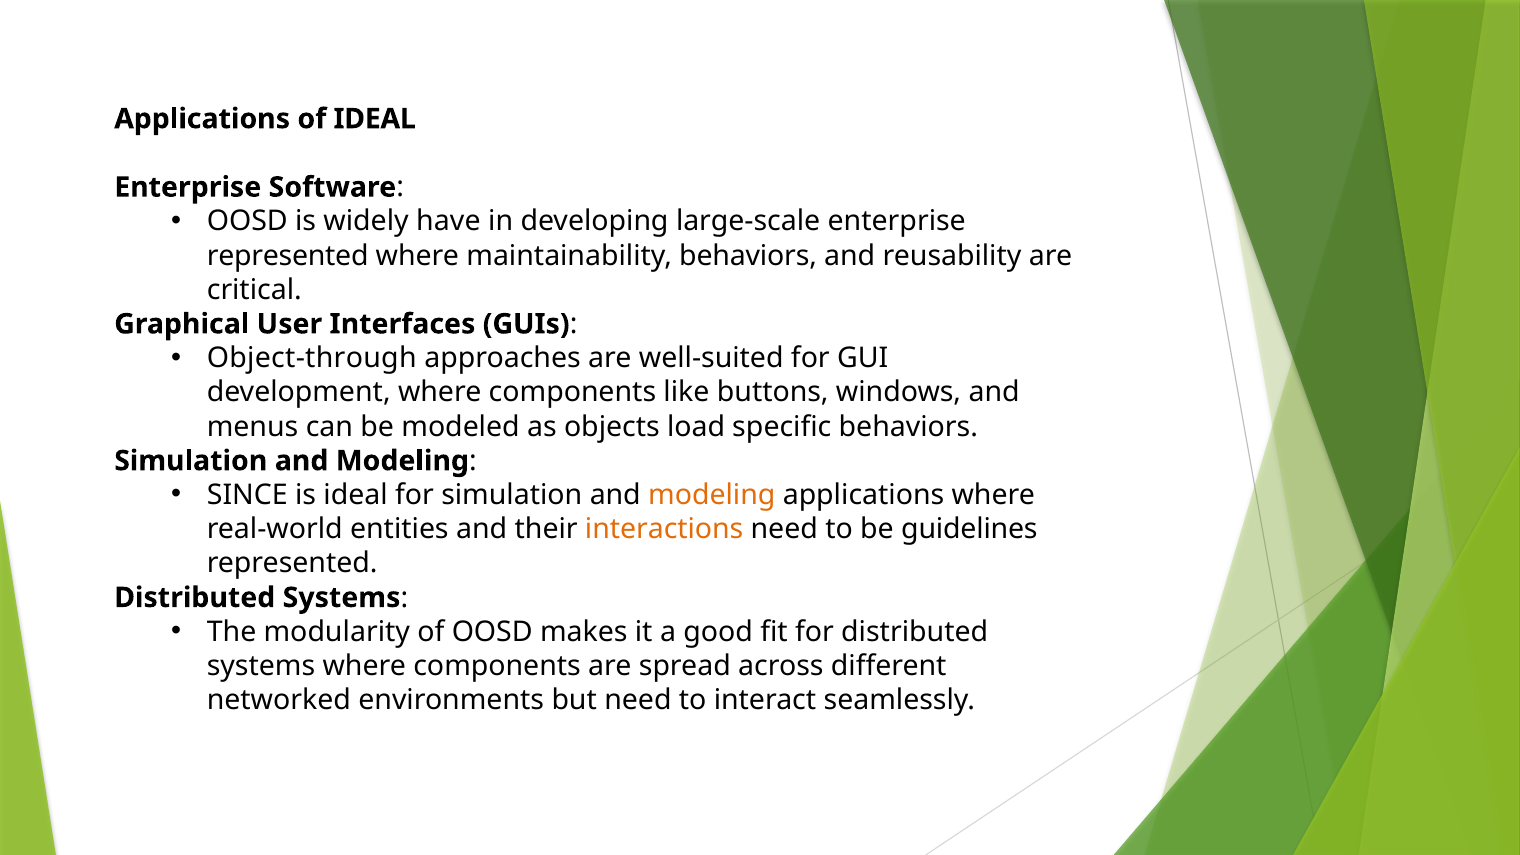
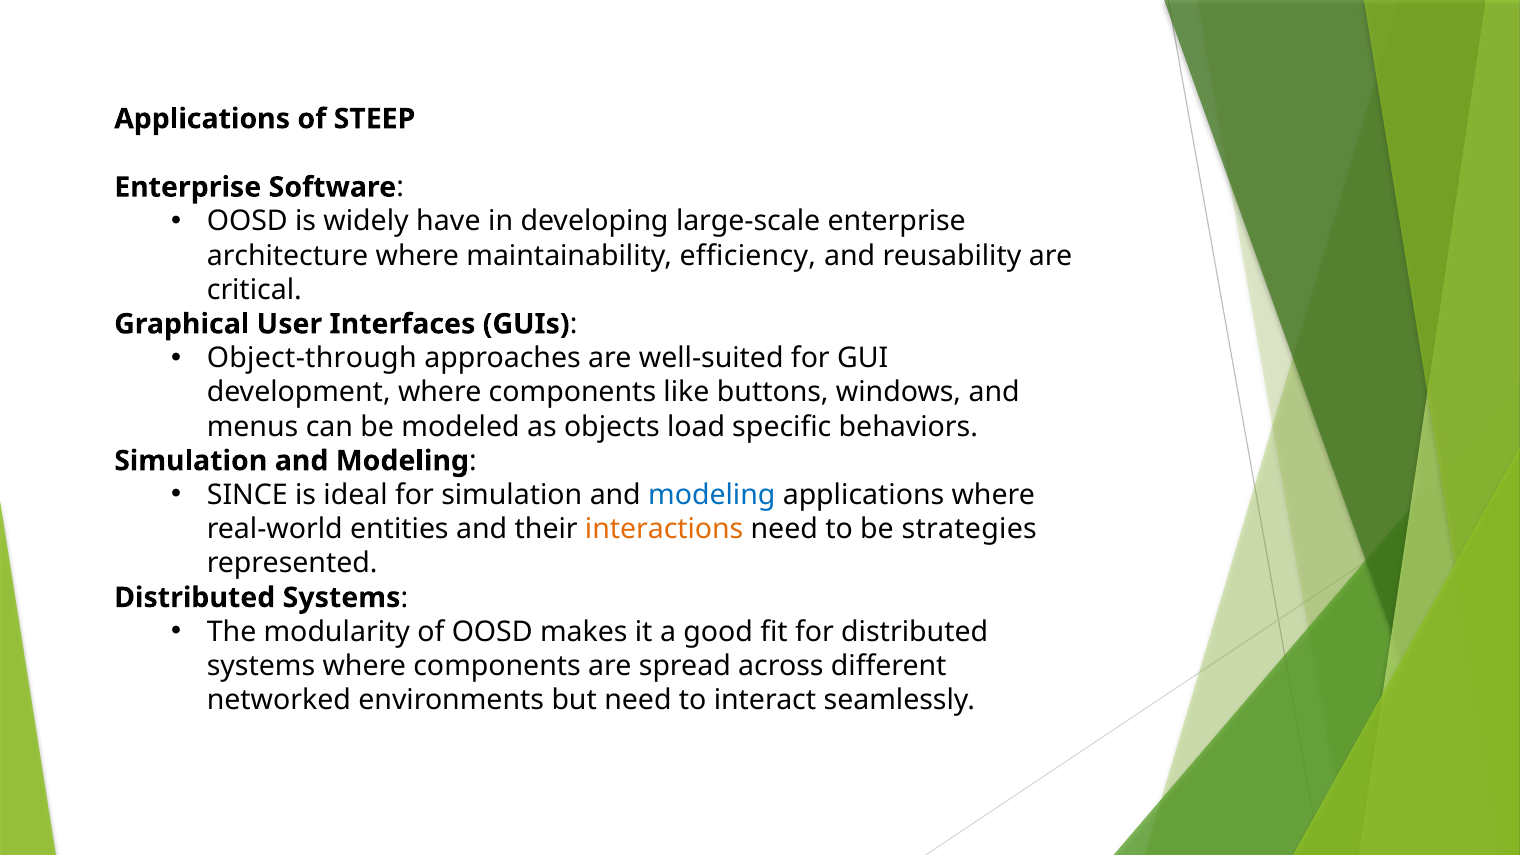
of IDEAL: IDEAL -> STEEP
represented at (288, 256): represented -> architecture
maintainability behaviors: behaviors -> efficiency
modeling at (712, 495) colour: orange -> blue
guidelines: guidelines -> strategies
